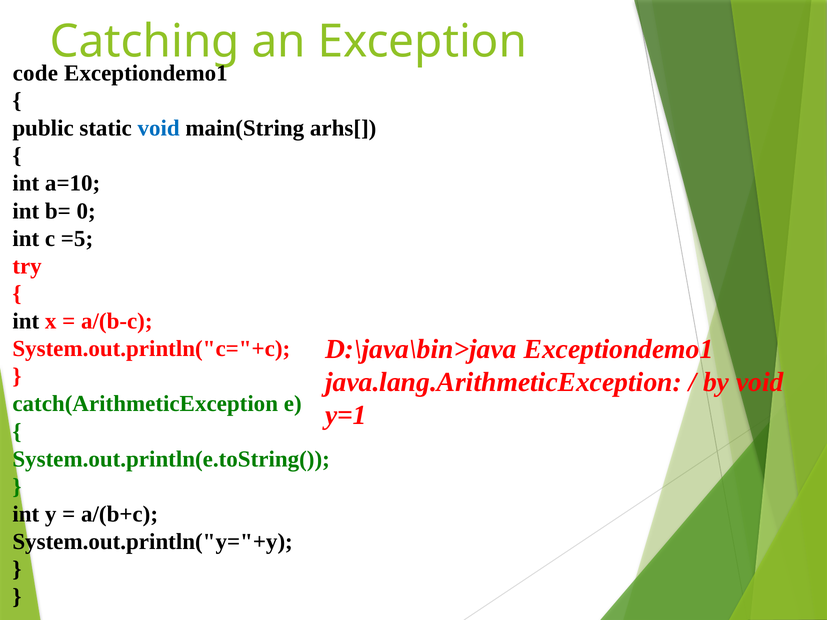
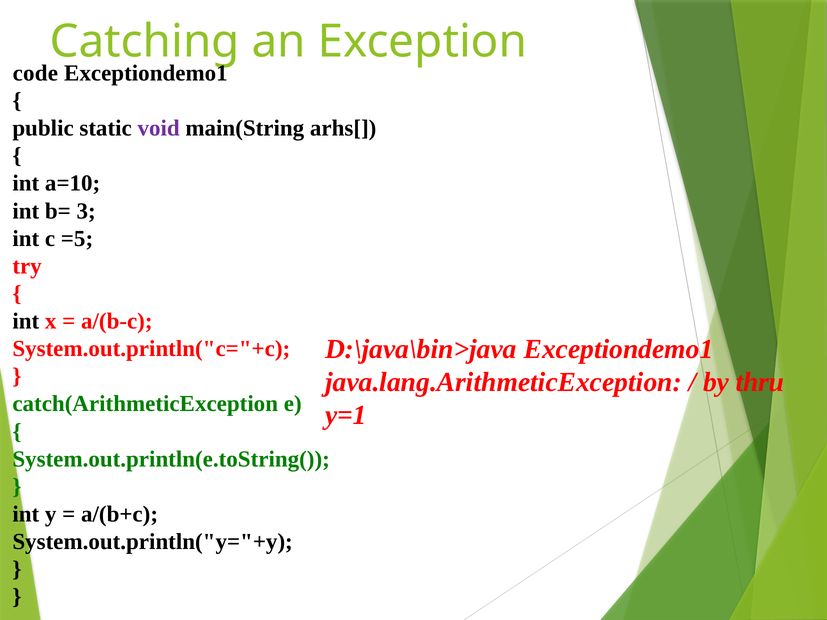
void at (159, 128) colour: blue -> purple
0: 0 -> 3
by void: void -> thru
